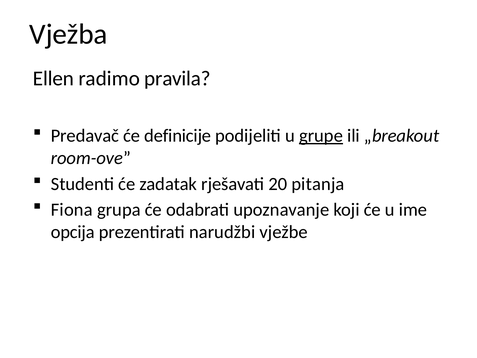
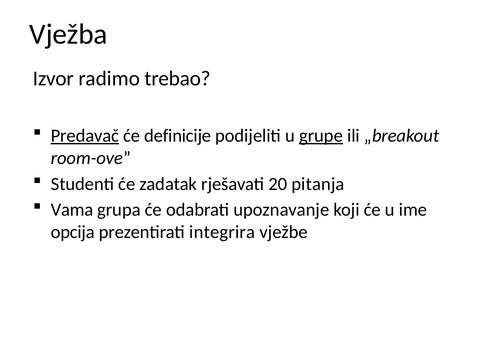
Ellen: Ellen -> Izvor
pravila: pravila -> trebao
Predavač underline: none -> present
Fiona: Fiona -> Vama
narudžbi: narudžbi -> integrira
